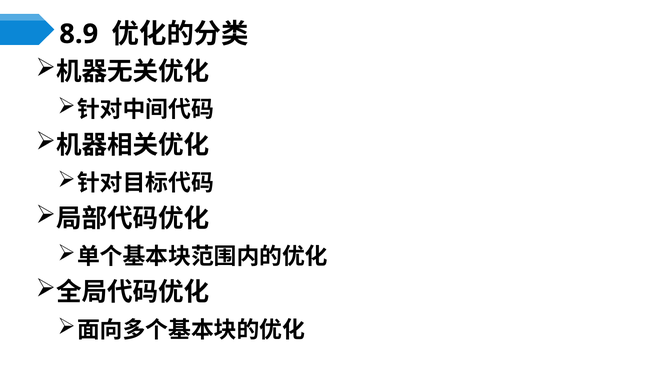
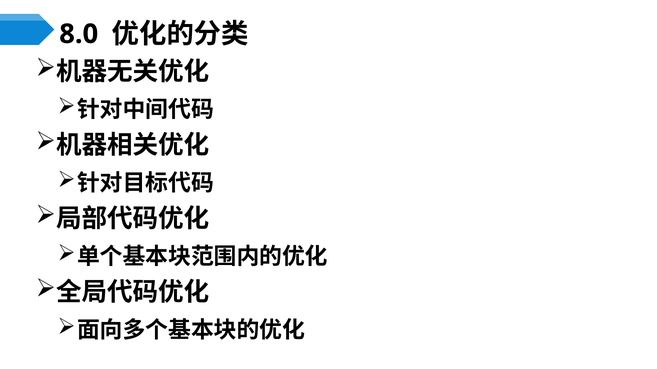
8.9: 8.9 -> 8.0
